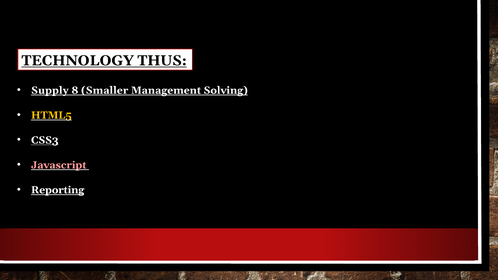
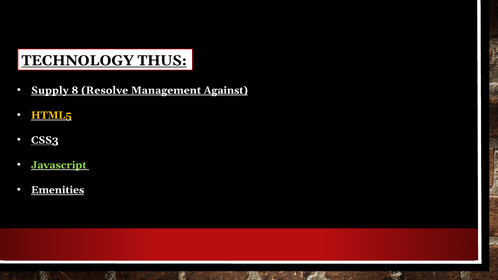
Smaller: Smaller -> Resolve
Solving: Solving -> Against
Javascript colour: pink -> light green
Reporting: Reporting -> Emenities
